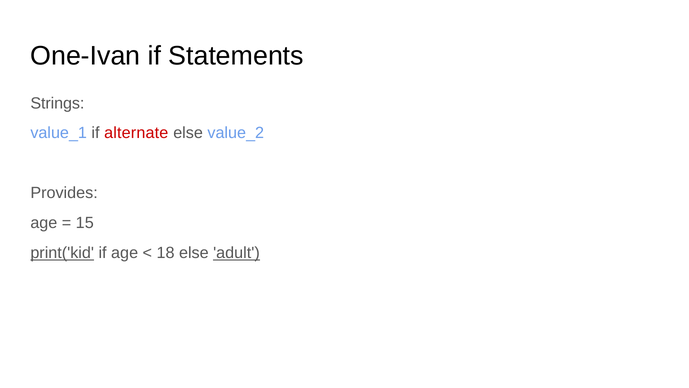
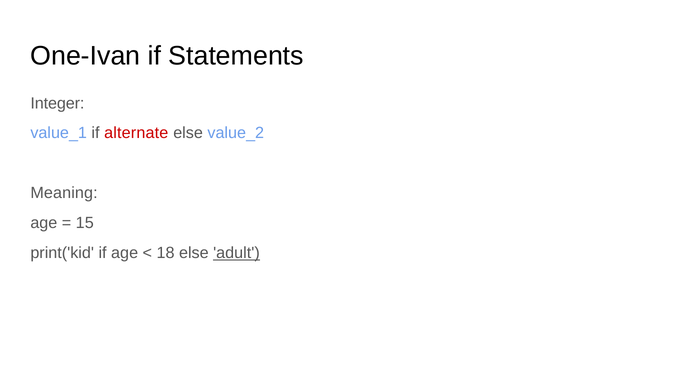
Strings: Strings -> Integer
Provides: Provides -> Meaning
print('kid underline: present -> none
